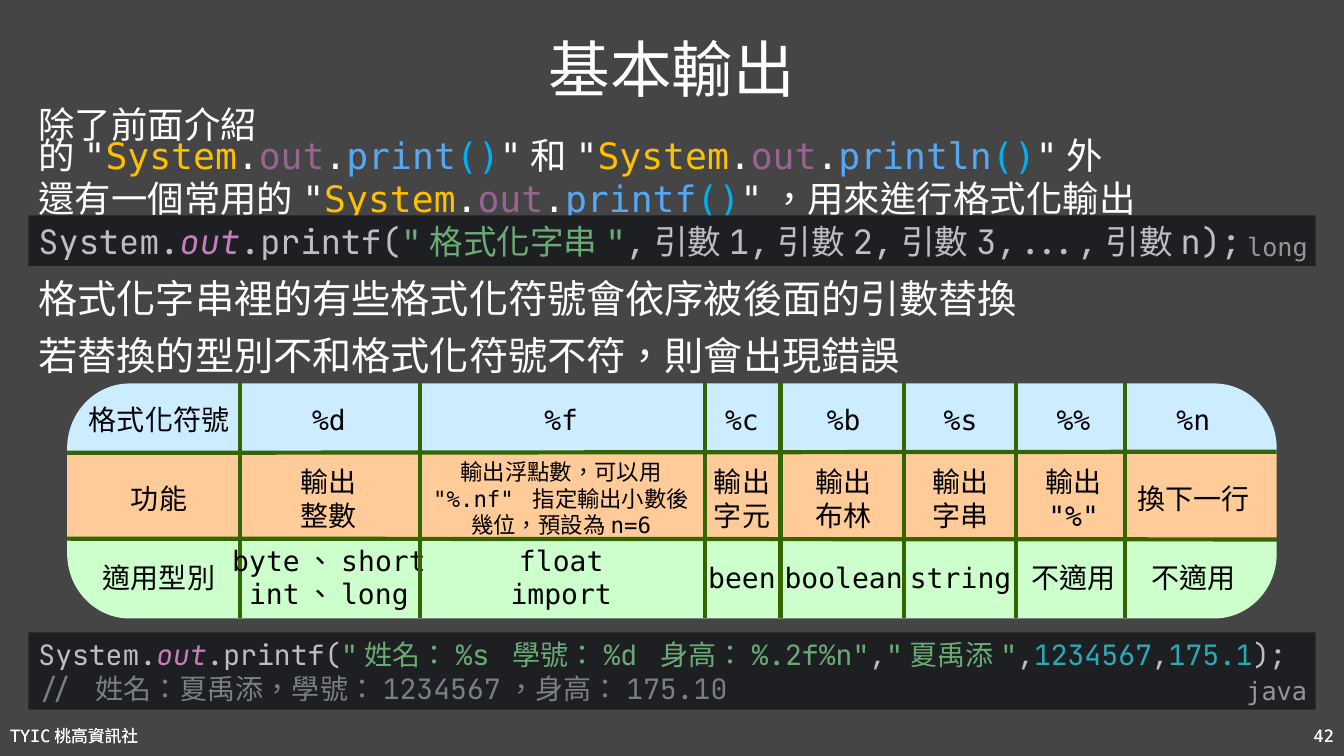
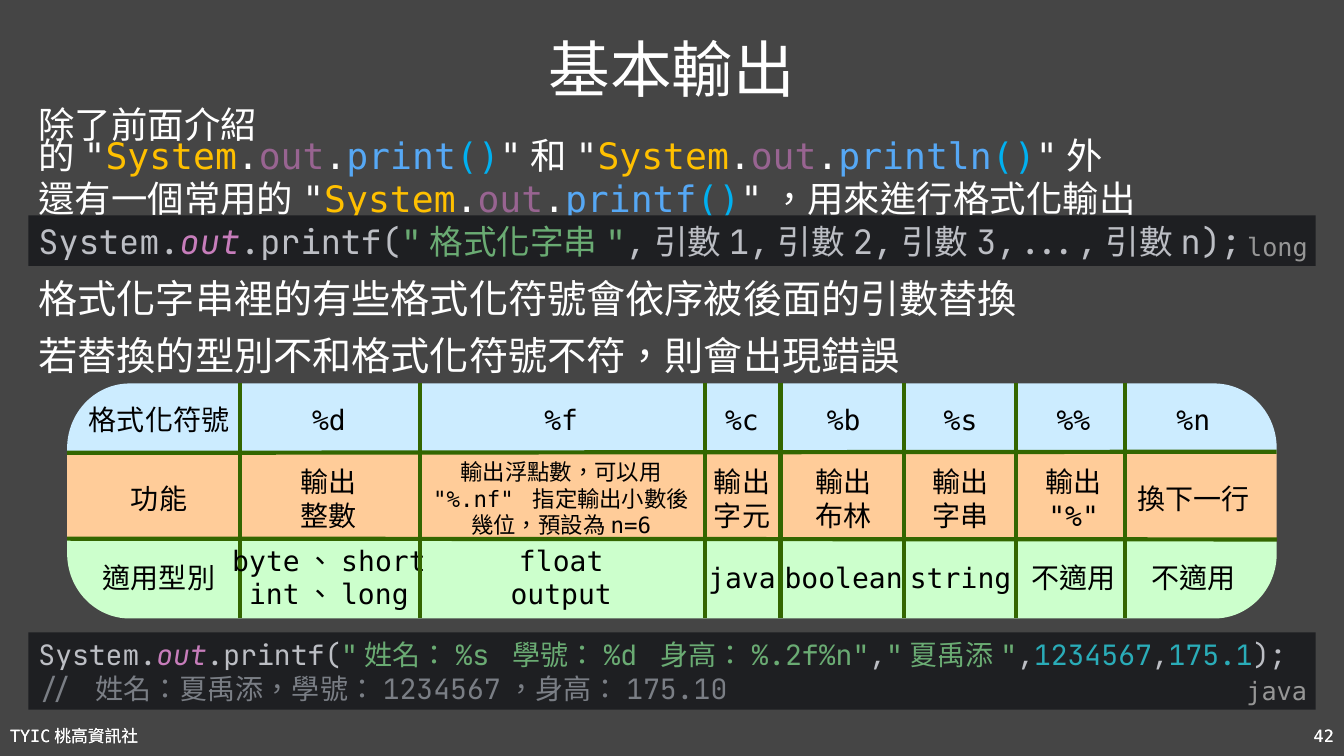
been at (742, 579): been -> java
import: import -> output
